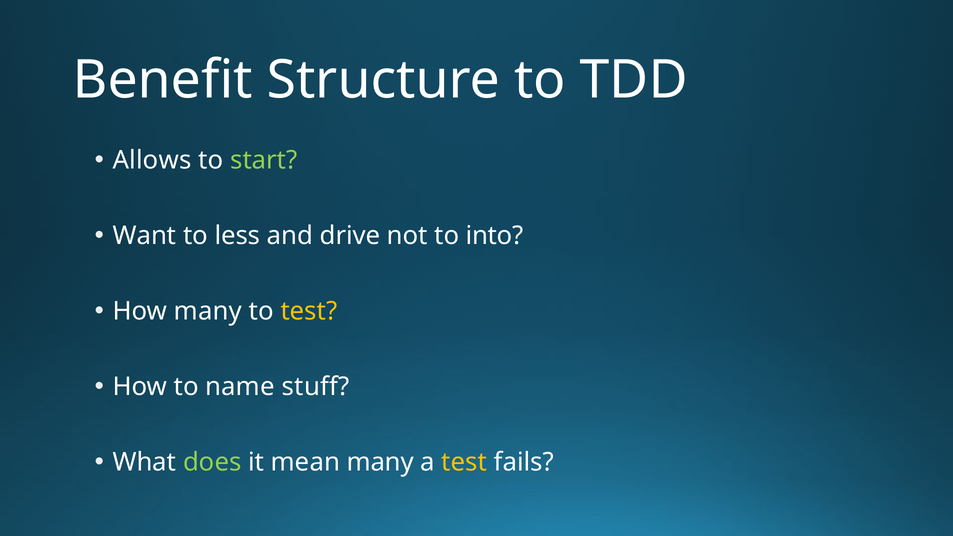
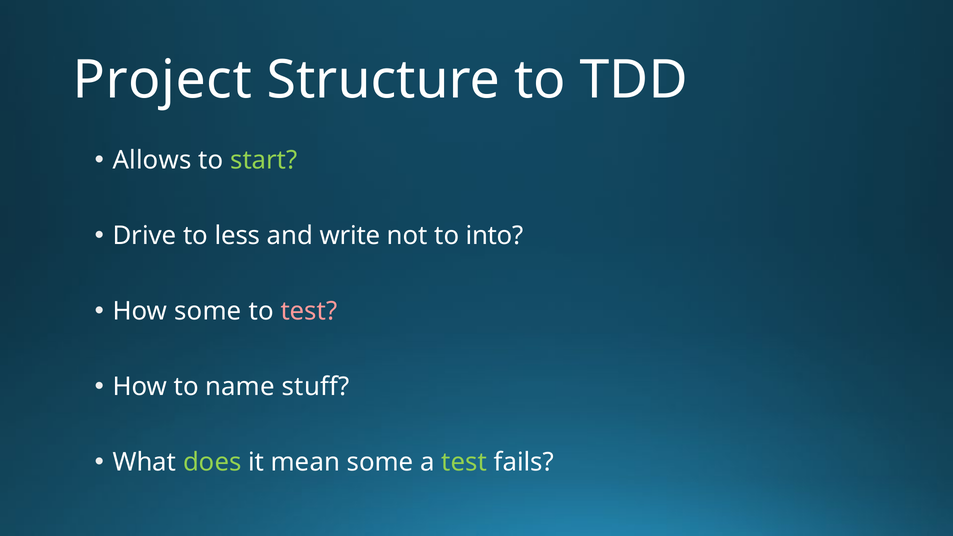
Benefit: Benefit -> Project
Want: Want -> Drive
drive: drive -> write
How many: many -> some
test at (309, 311) colour: yellow -> pink
mean many: many -> some
test at (464, 462) colour: yellow -> light green
